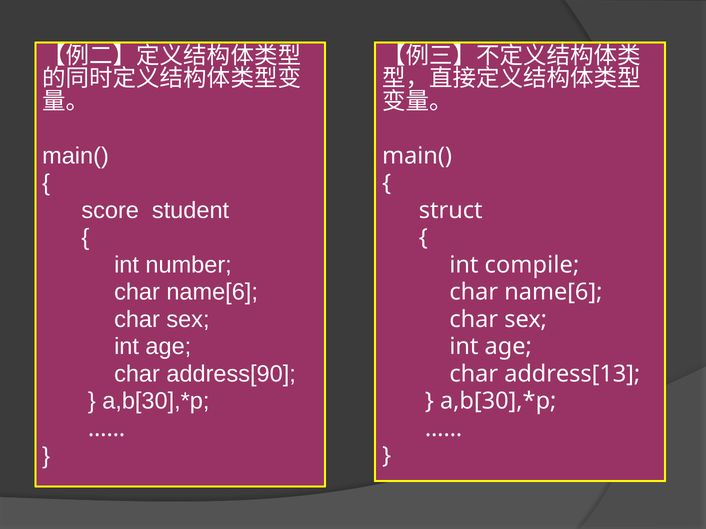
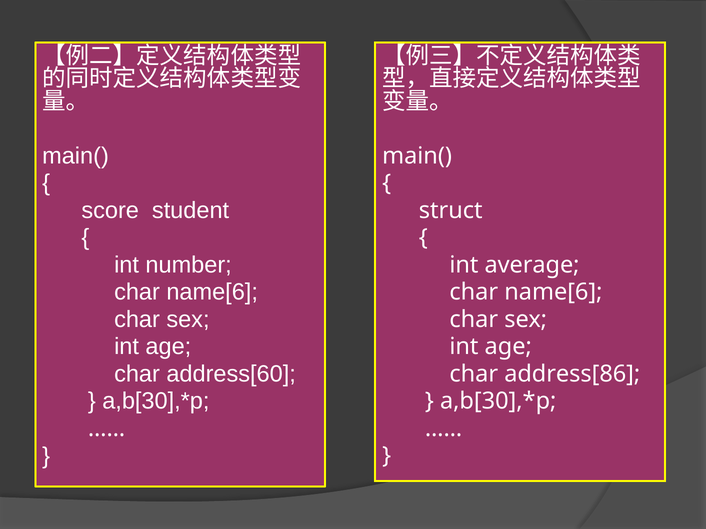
compile: compile -> average
address[90: address[90 -> address[60
address[13: address[13 -> address[86
